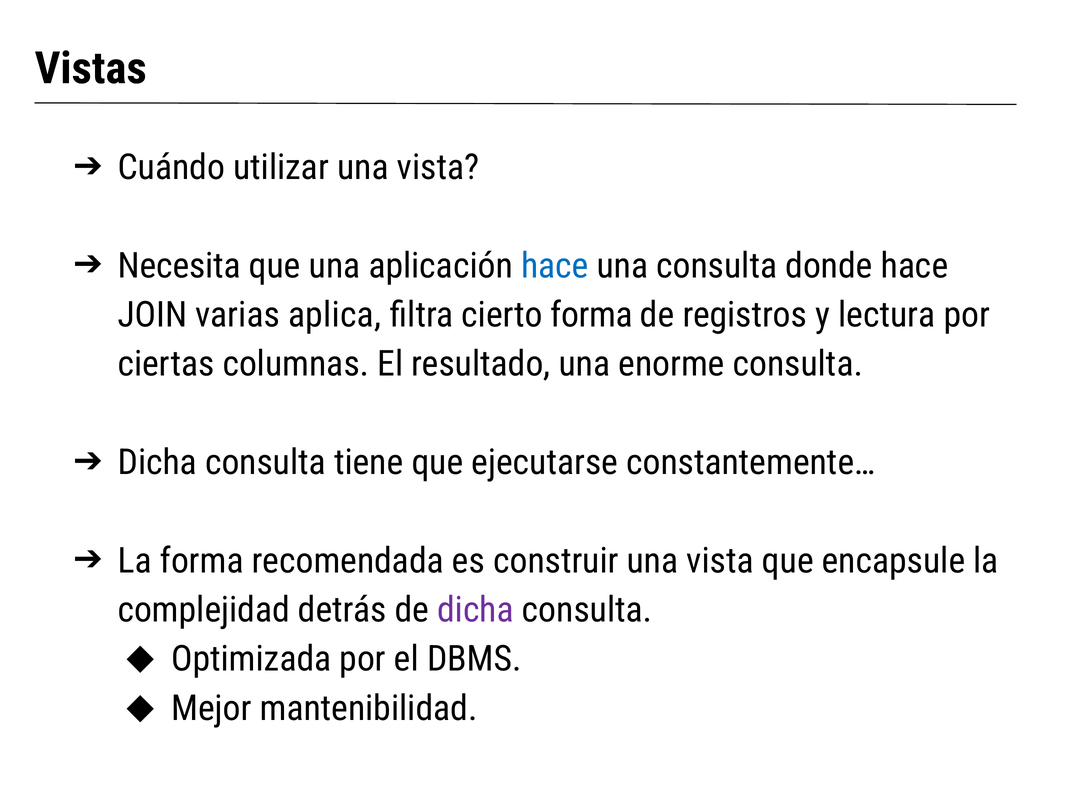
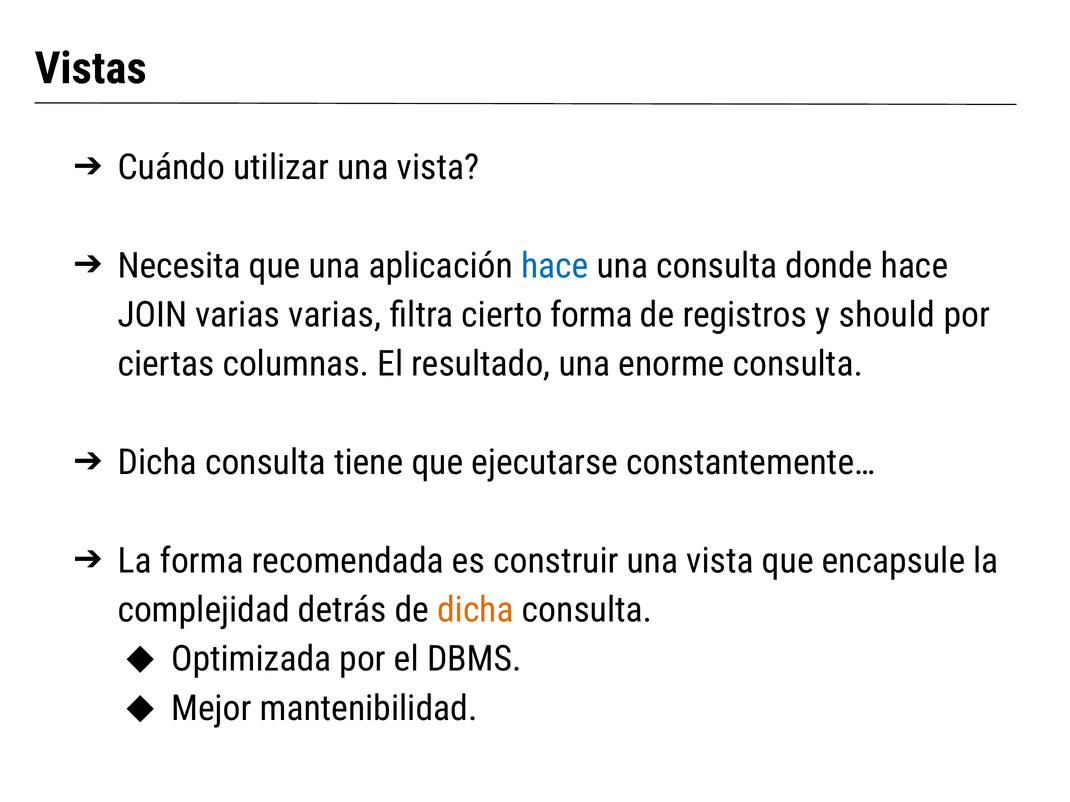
varias aplica: aplica -> varias
lectura: lectura -> should
dicha at (475, 610) colour: purple -> orange
